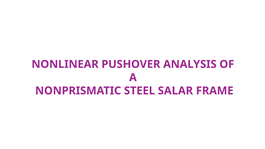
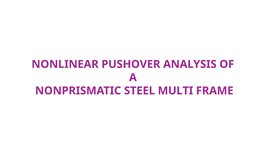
SALAR: SALAR -> MULTI
